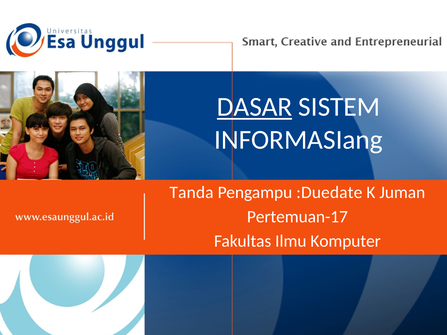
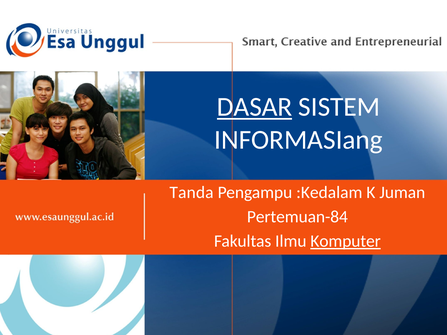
:Duedate: :Duedate -> :Kedalam
Pertemuan-17: Pertemuan-17 -> Pertemuan-84
Komputer underline: none -> present
